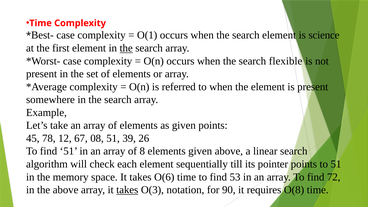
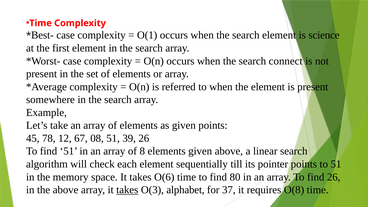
the at (126, 48) underline: present -> none
flexible: flexible -> connect
53: 53 -> 80
find 72: 72 -> 26
notation: notation -> alphabet
90: 90 -> 37
